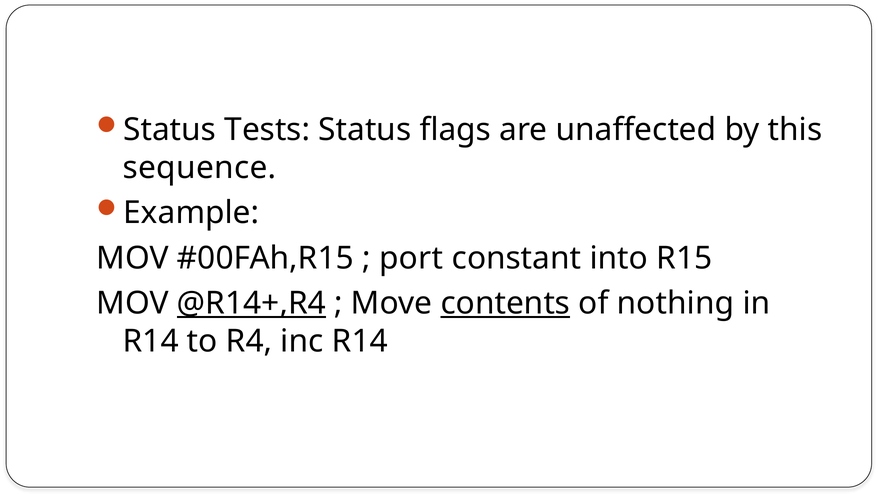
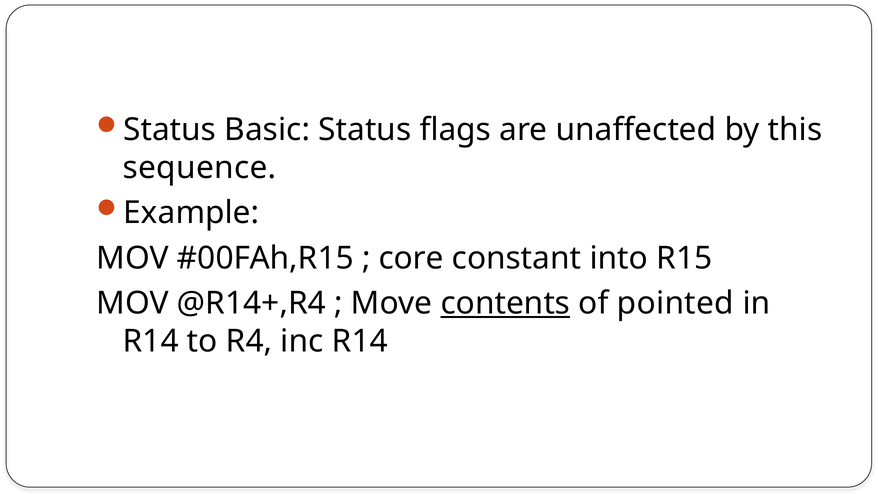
Tests: Tests -> Basic
port: port -> core
@R14+,R4 underline: present -> none
nothing: nothing -> pointed
